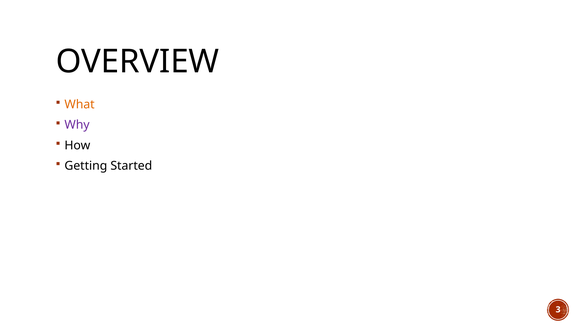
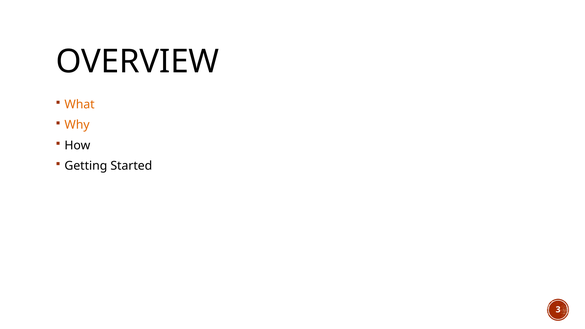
Why colour: purple -> orange
